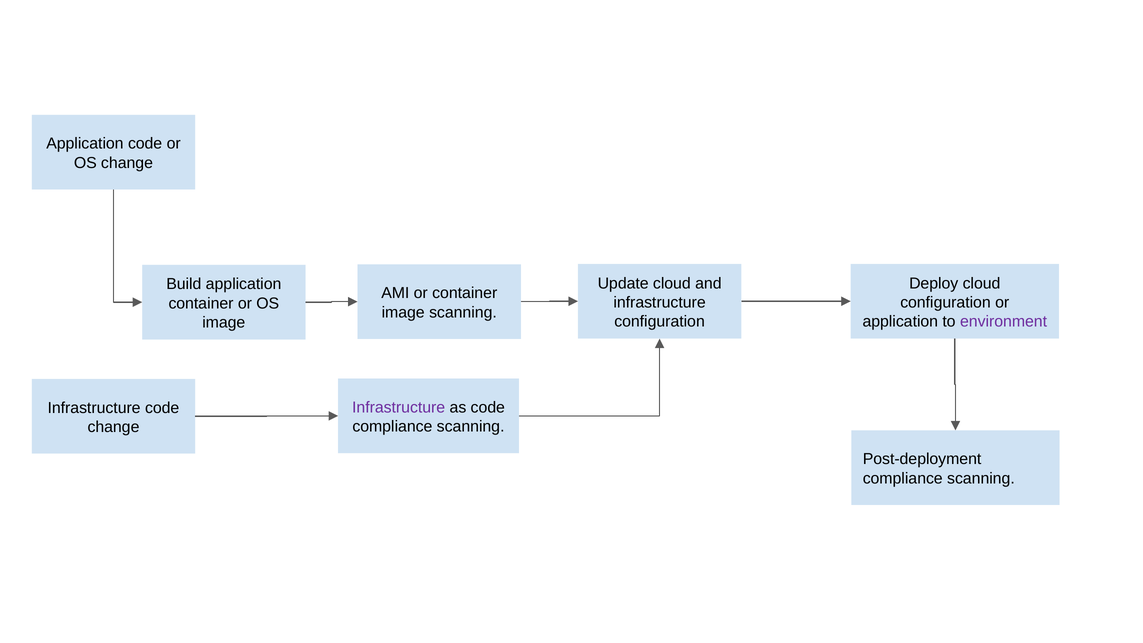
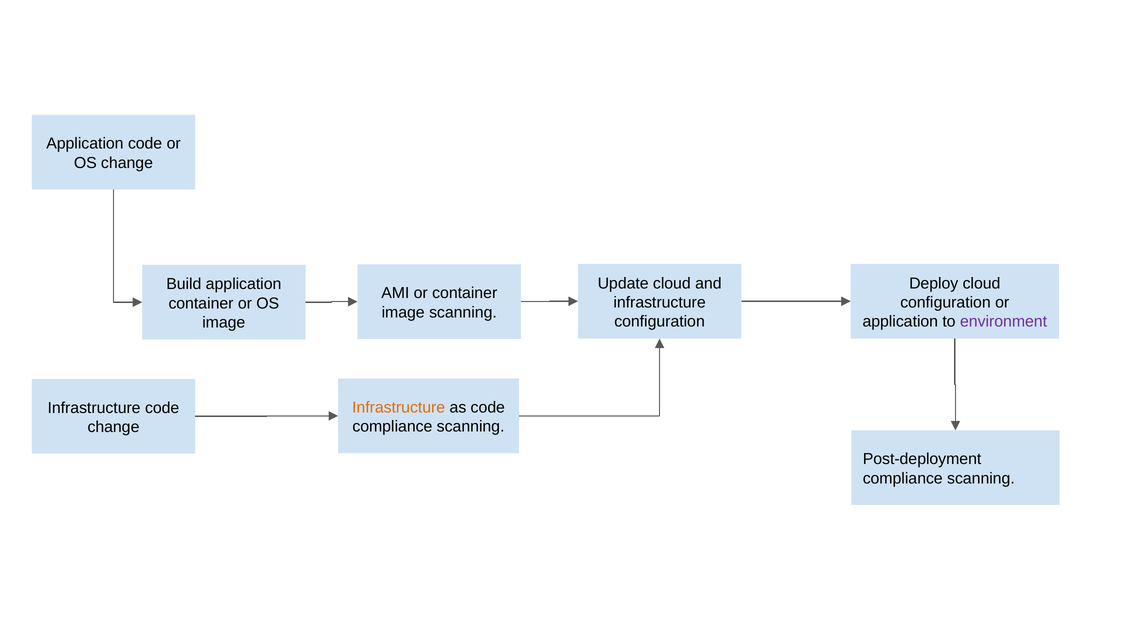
Infrastructure at (399, 407) colour: purple -> orange
